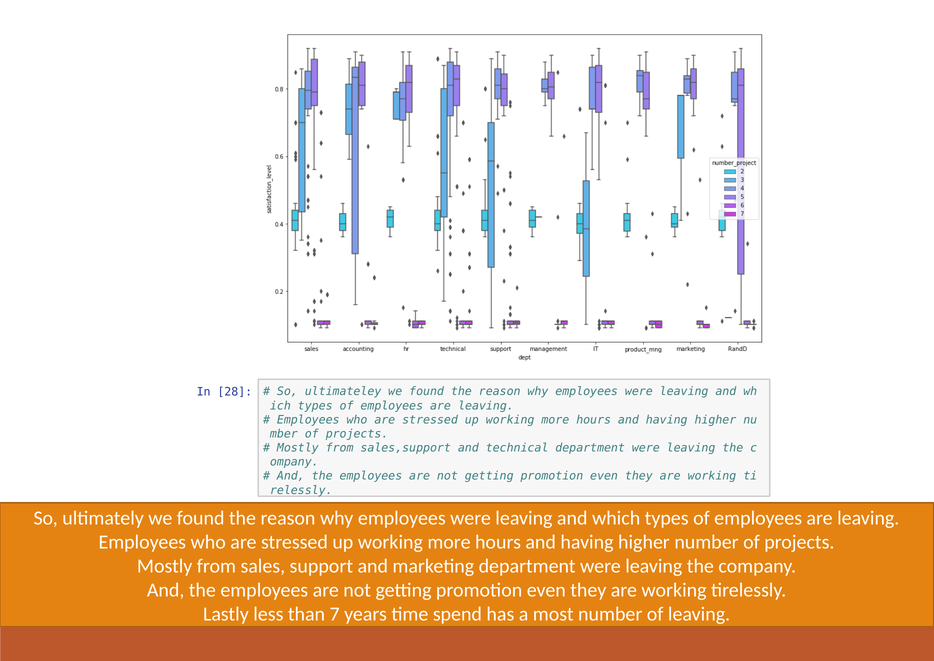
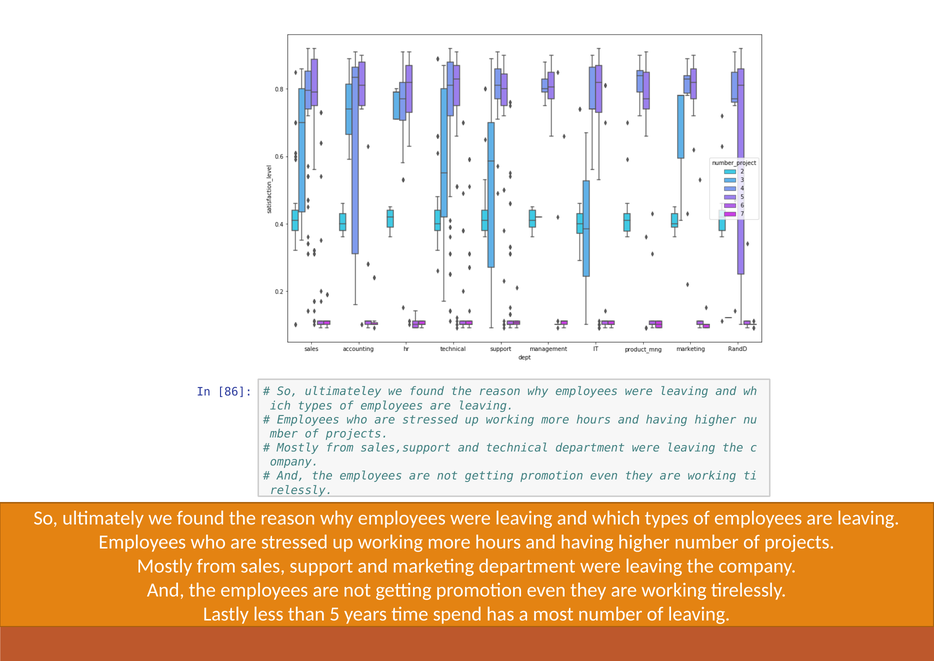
28: 28 -> 86
7: 7 -> 5
